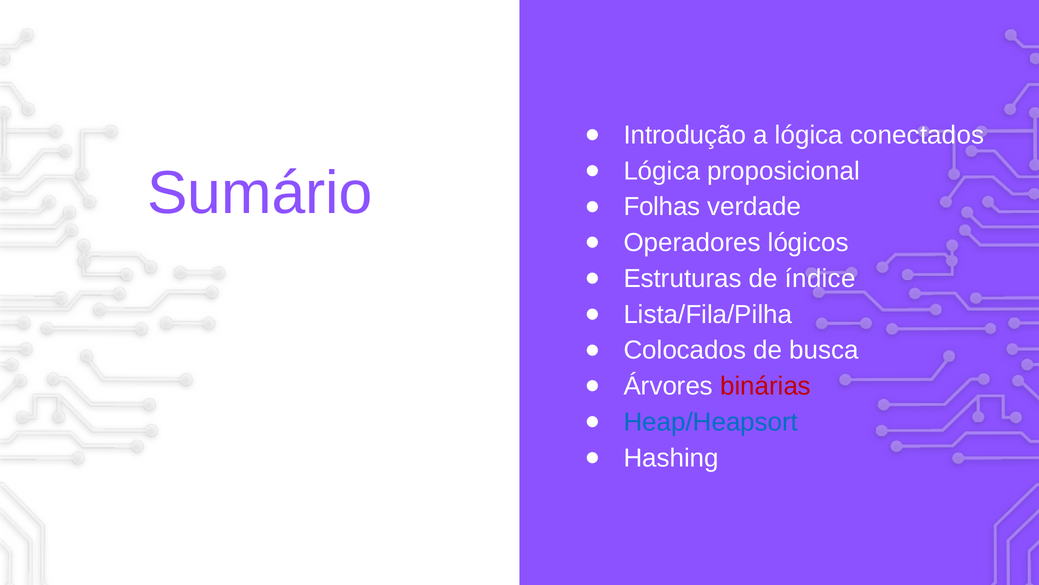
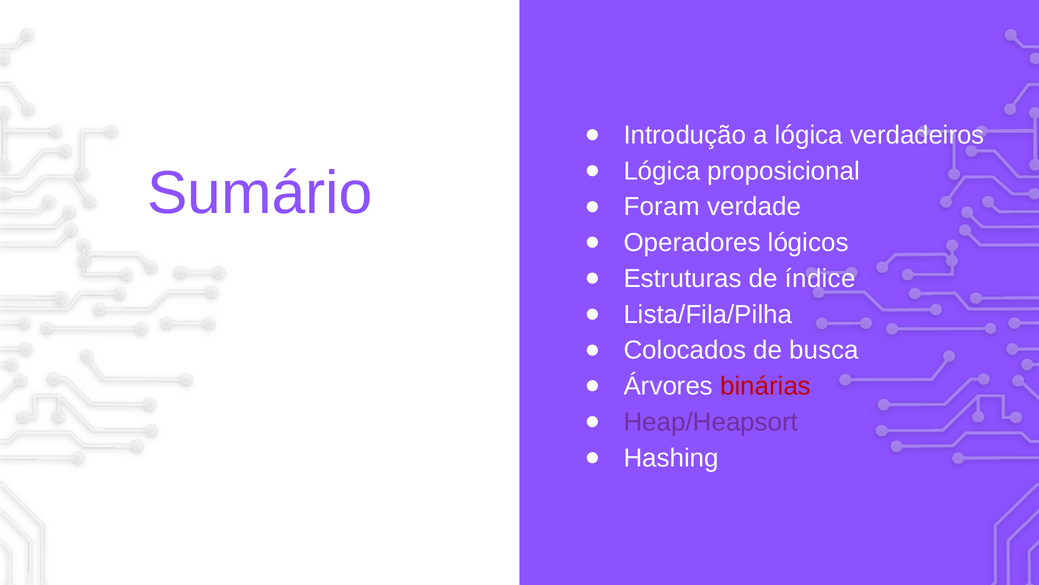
conectados: conectados -> verdadeiros
Folhas: Folhas -> Foram
Heap/Heapsort colour: blue -> purple
